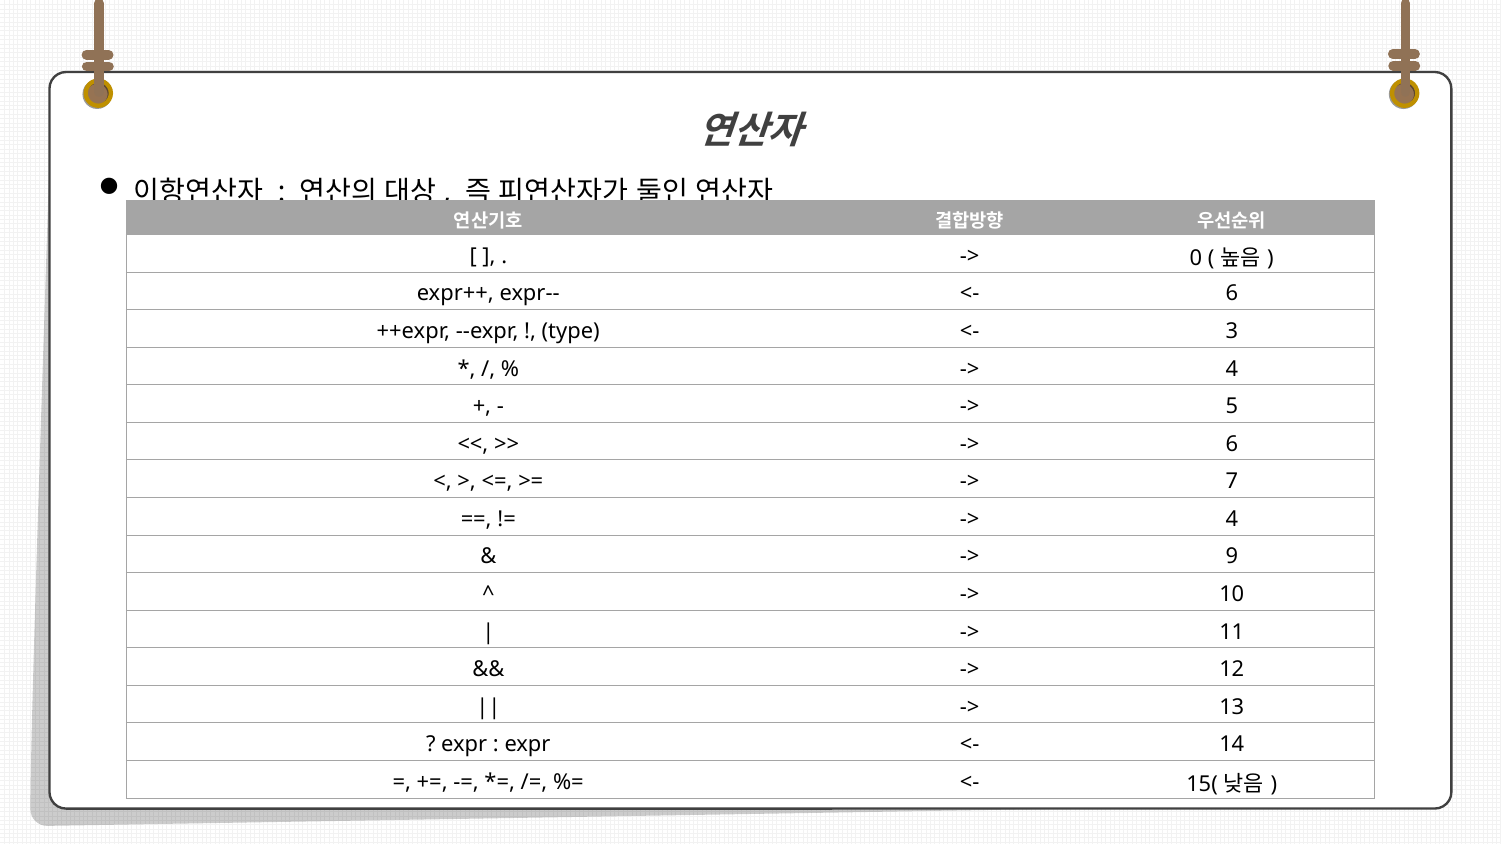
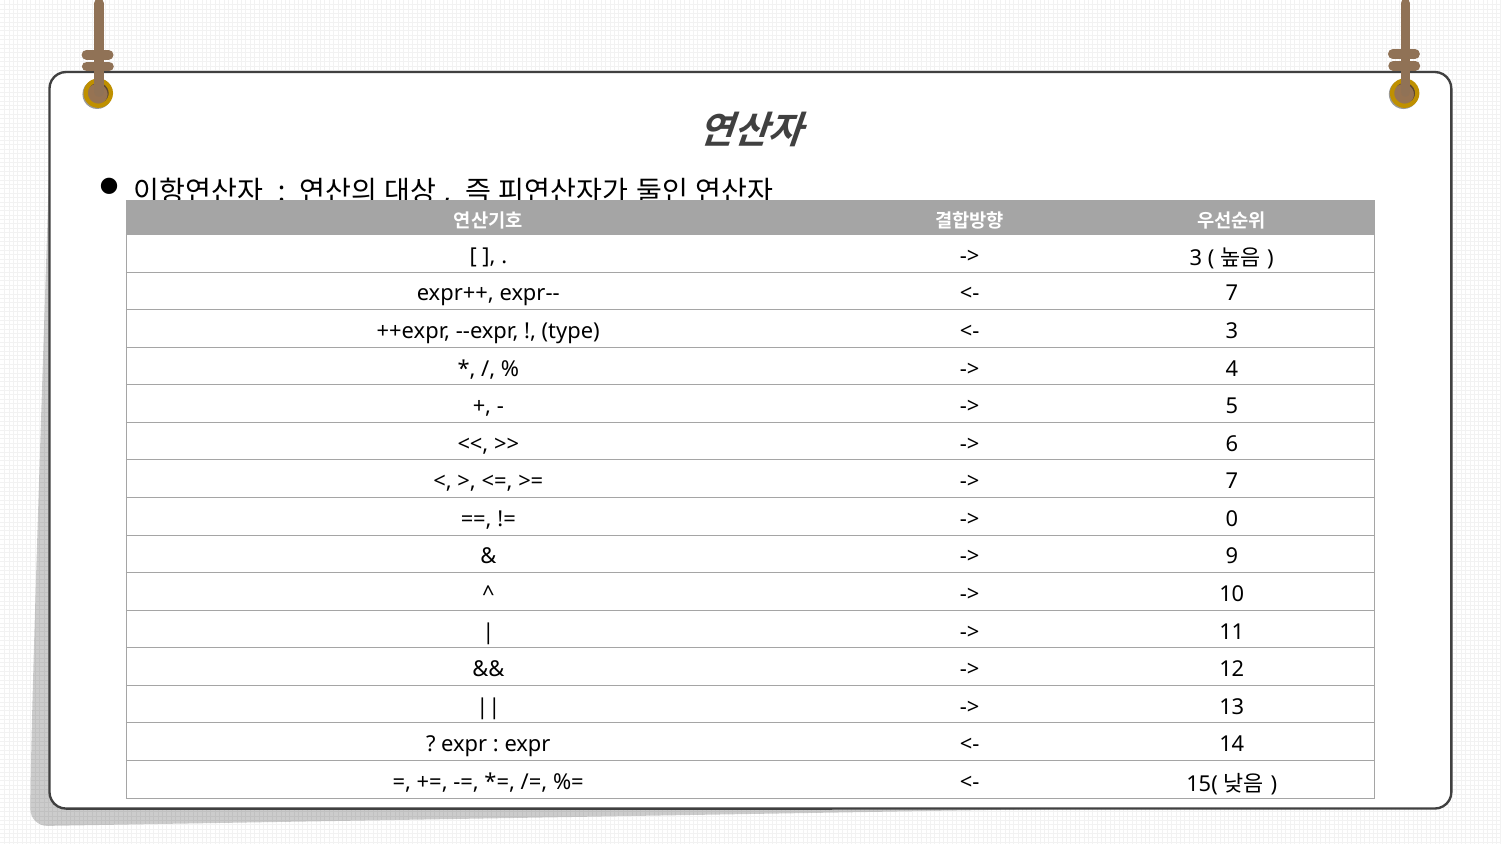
0 at (1196, 258): 0 -> 3
6 at (1232, 294): 6 -> 7
4 at (1232, 519): 4 -> 0
